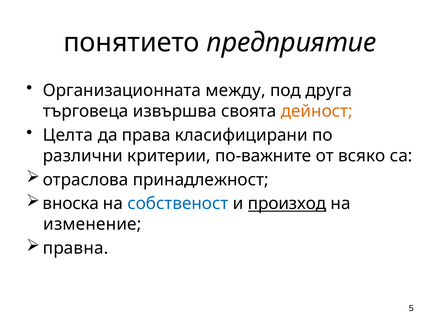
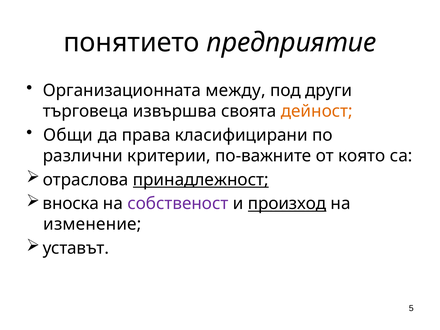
друга: друга -> други
Целта: Целта -> Общи
всяко: всяко -> която
принадлежност underline: none -> present
собственост colour: blue -> purple
правна: правна -> уставът
